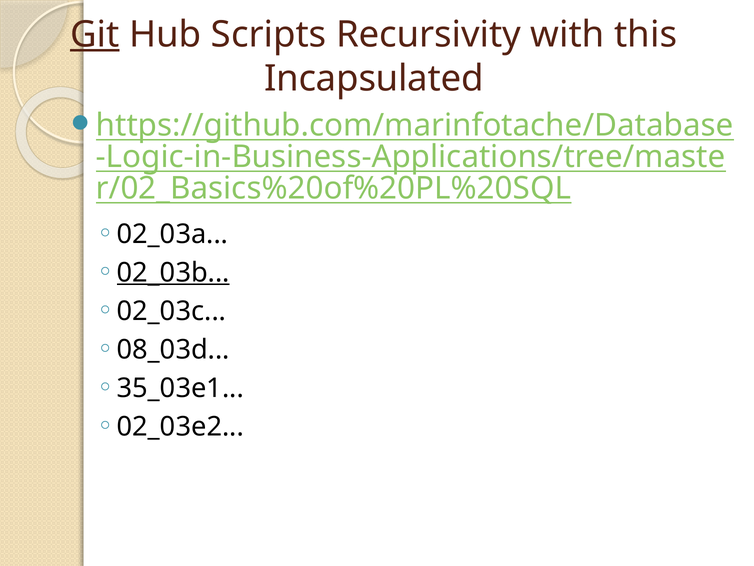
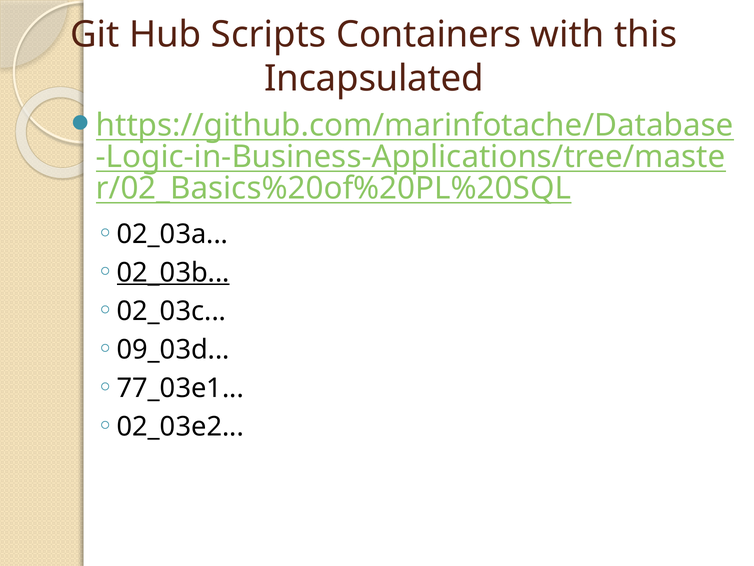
Git underline: present -> none
Recursivity: Recursivity -> Containers
08_03d: 08_03d -> 09_03d
35_03e1: 35_03e1 -> 77_03e1
